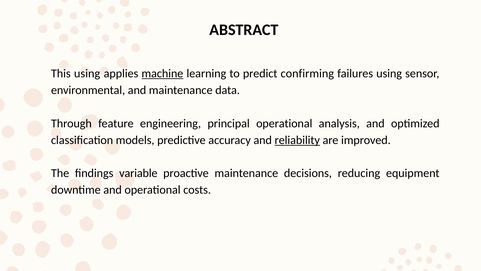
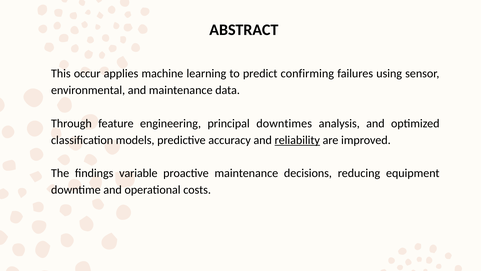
This using: using -> occur
machine underline: present -> none
principal operational: operational -> downtimes
